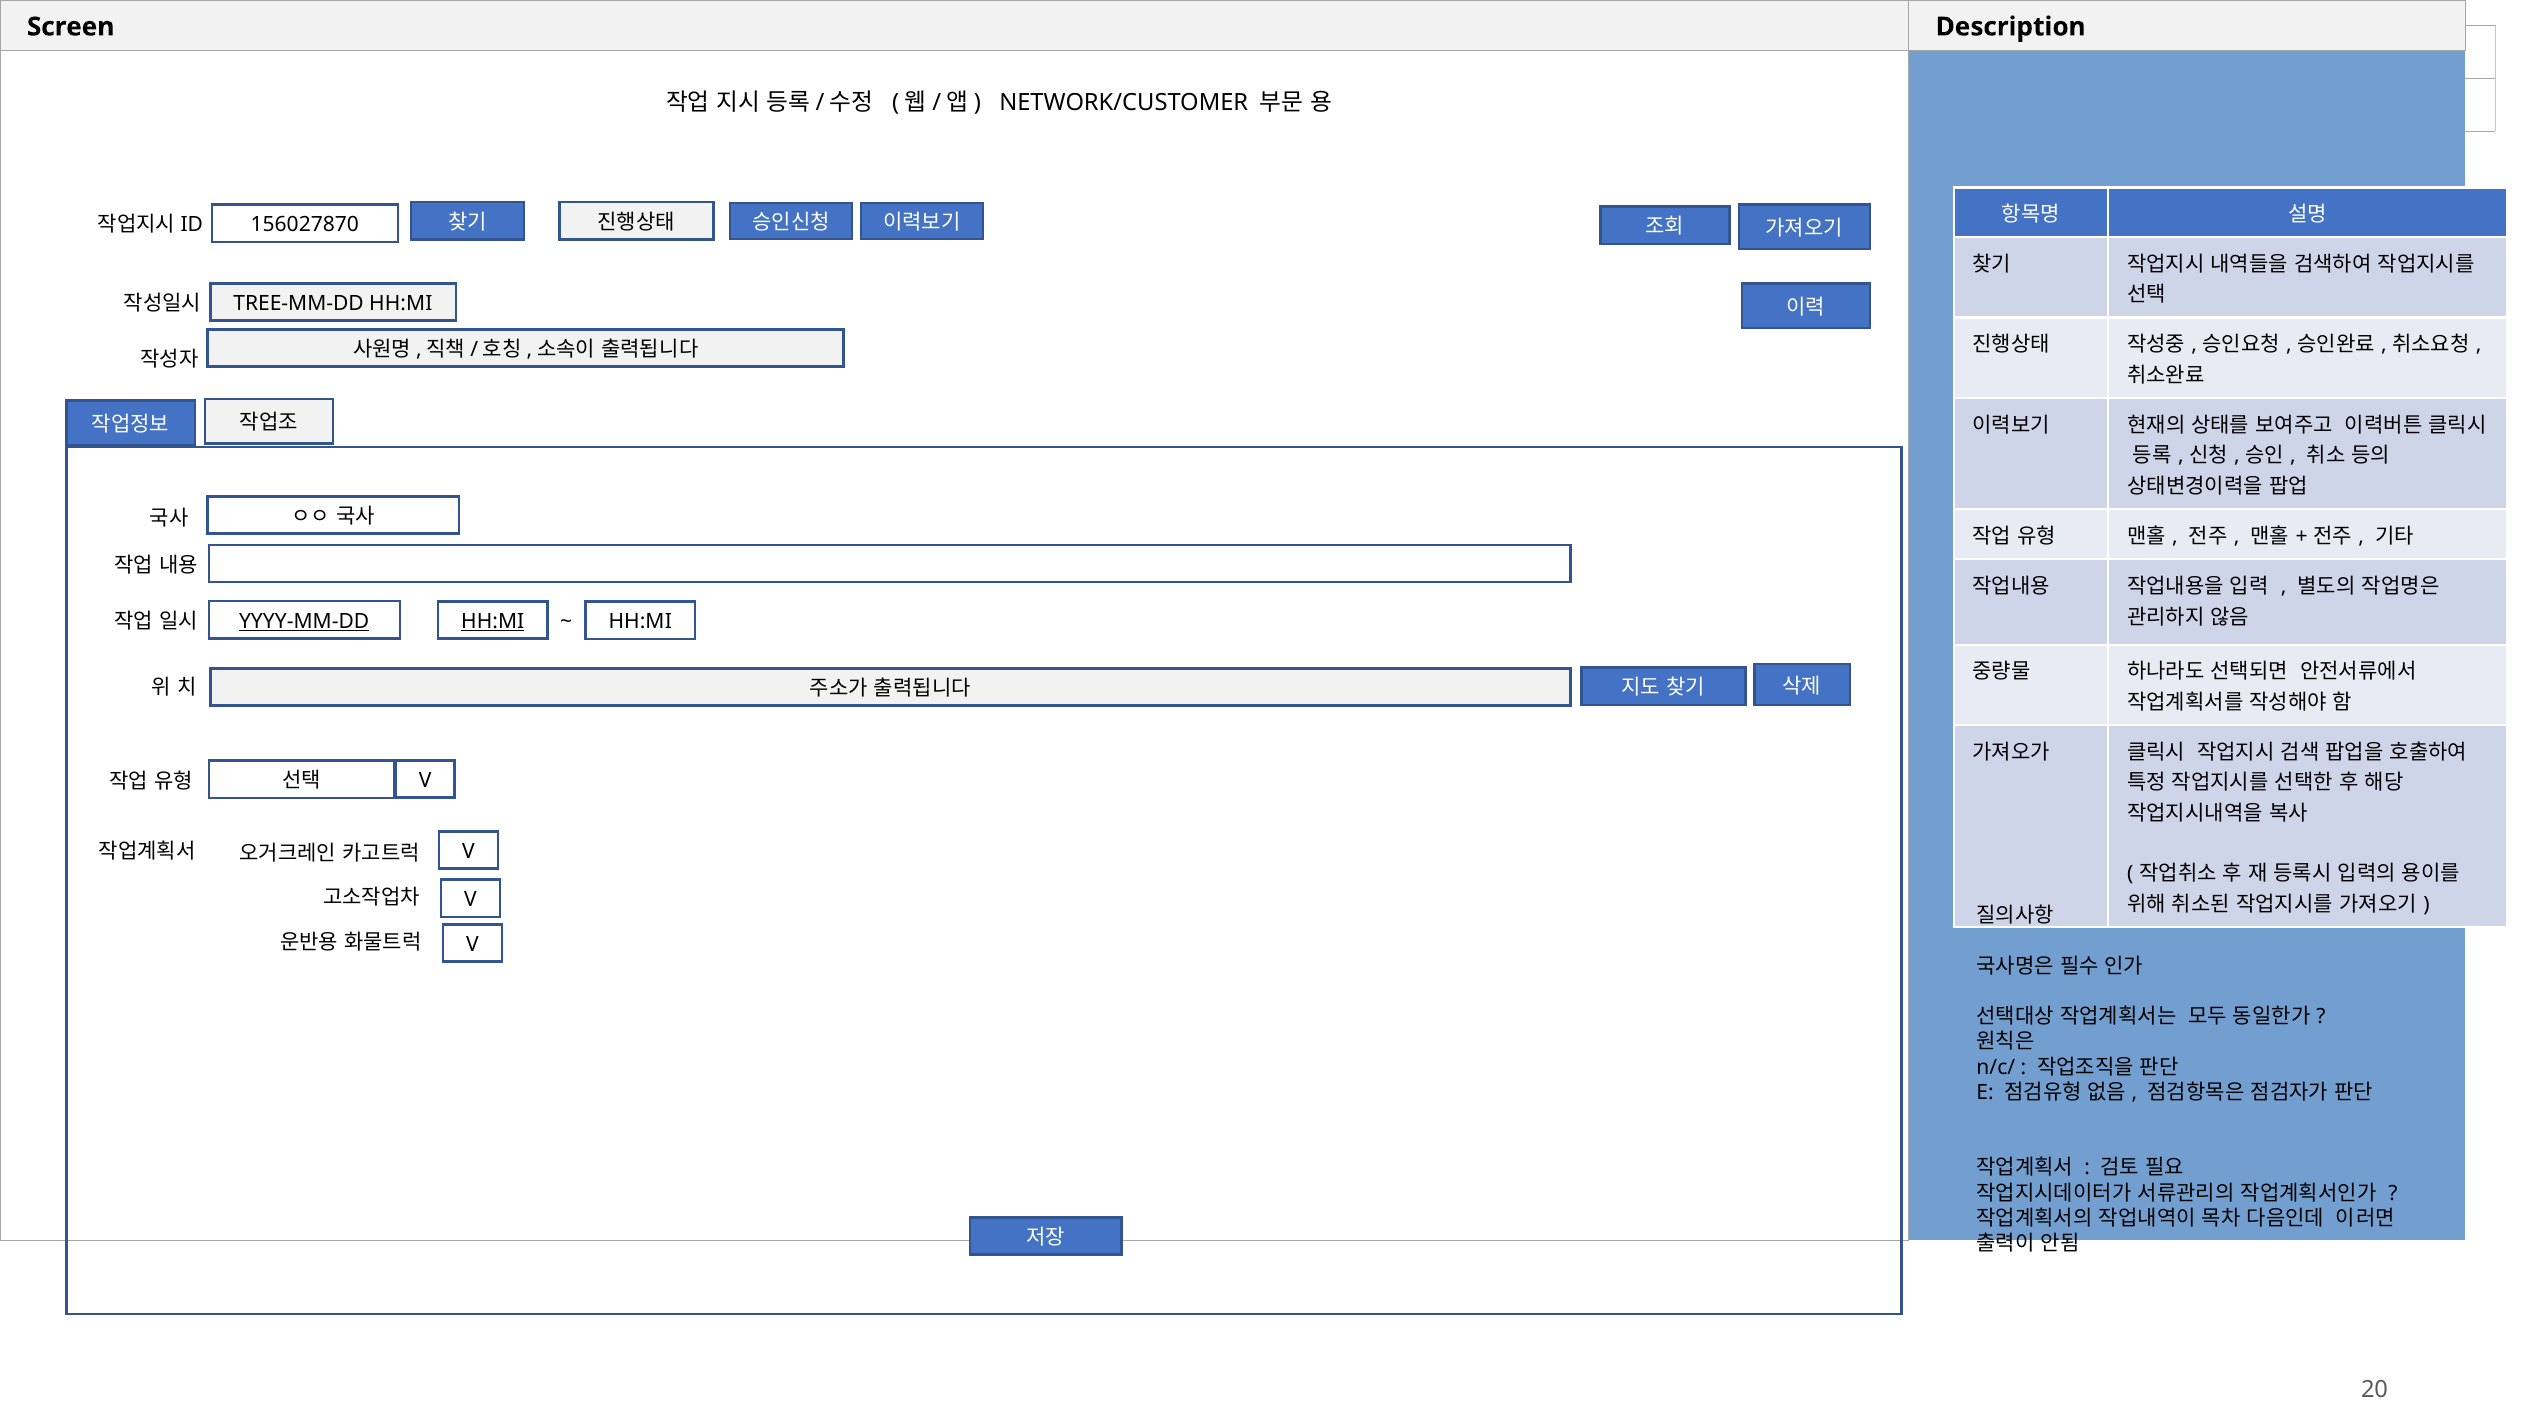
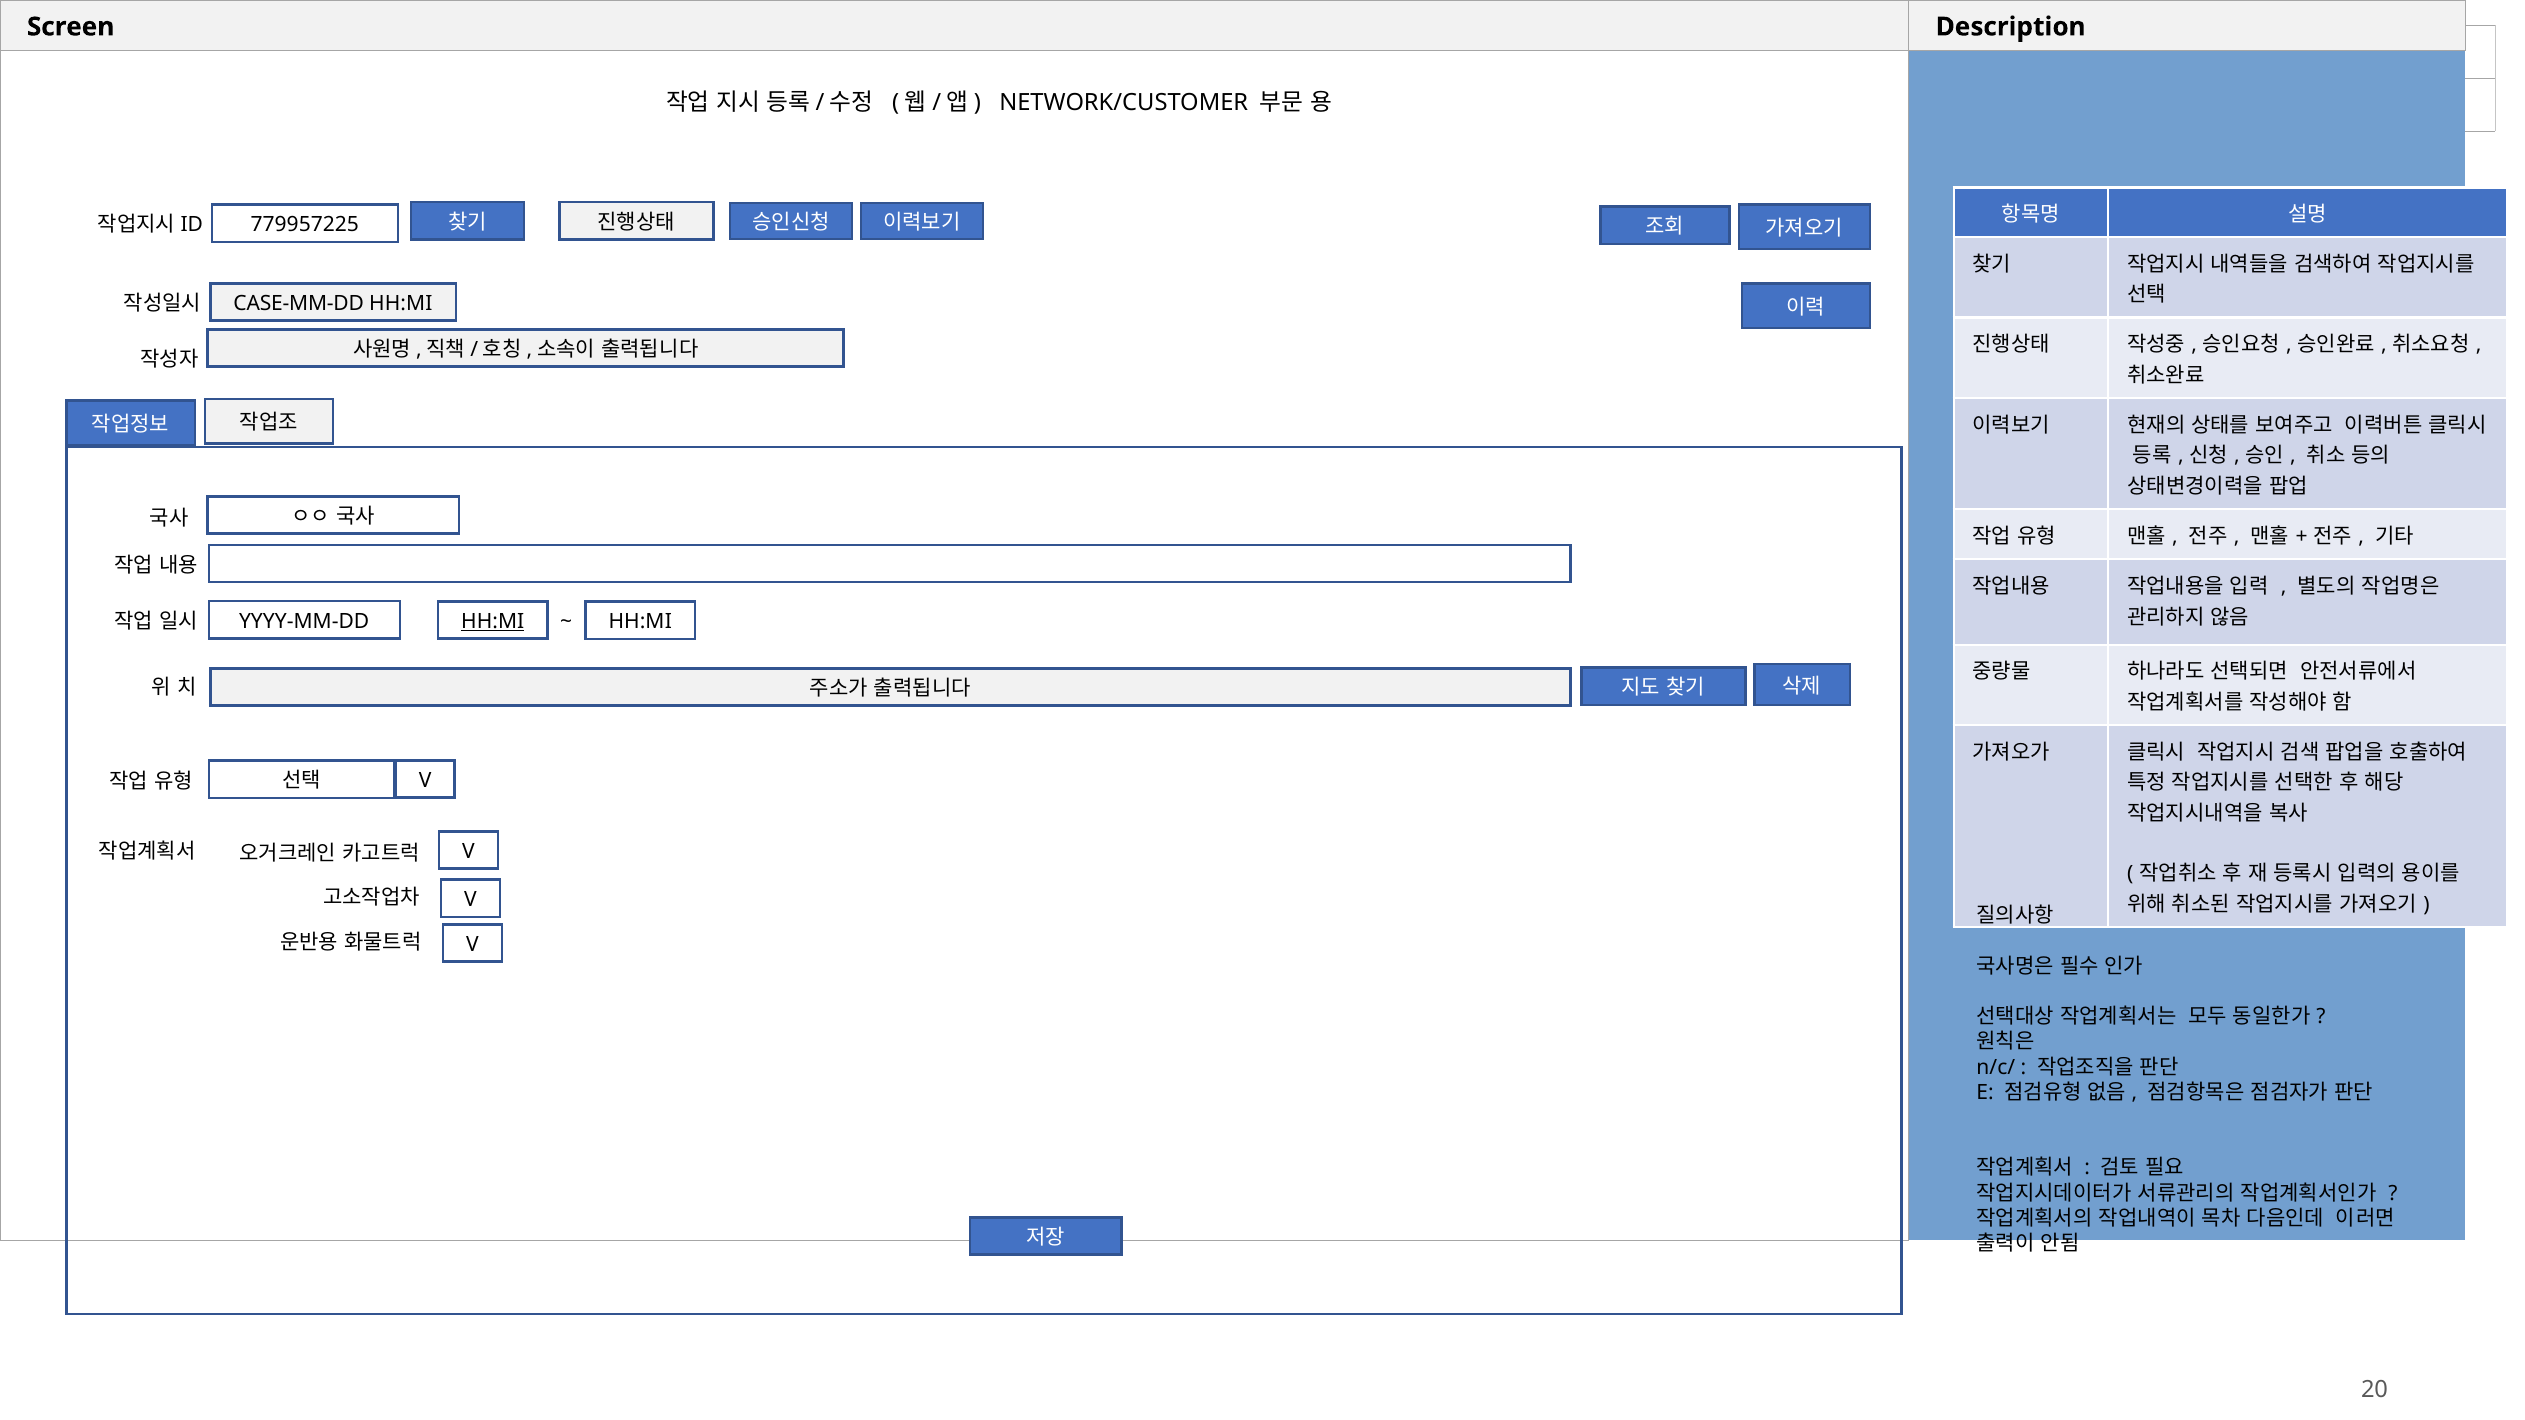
156027870: 156027870 -> 779957225
TREE-MM-DD: TREE-MM-DD -> CASE-MM-DD
YYYY-MM-DD underline: present -> none
